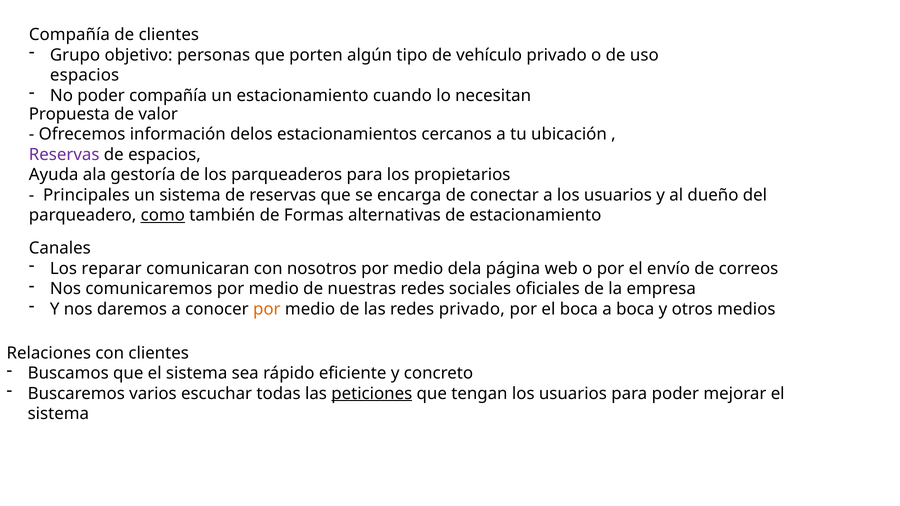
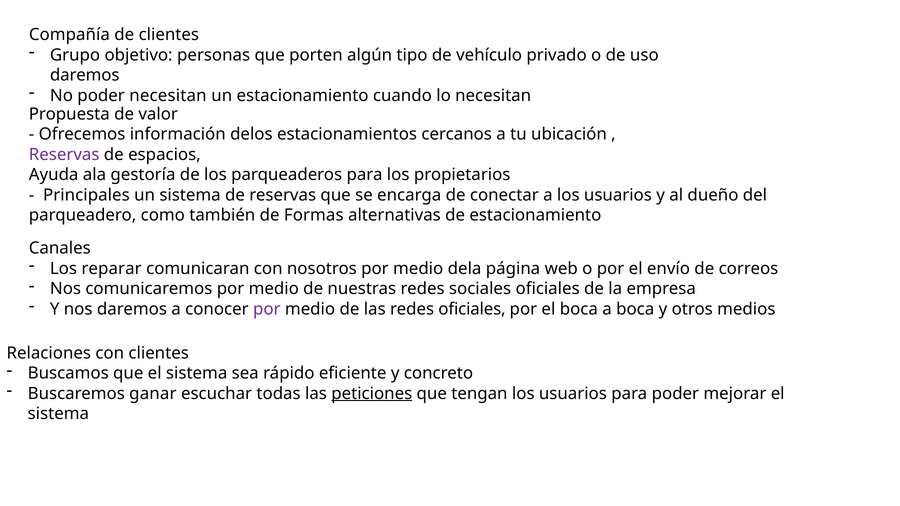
espacios at (85, 75): espacios -> daremos
poder compañía: compañía -> necesitan
como underline: present -> none
por at (267, 309) colour: orange -> purple
redes privado: privado -> oficiales
varios: varios -> ganar
